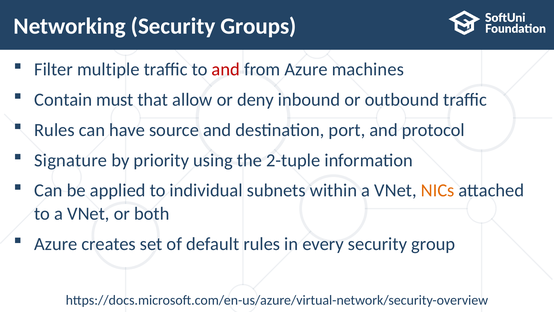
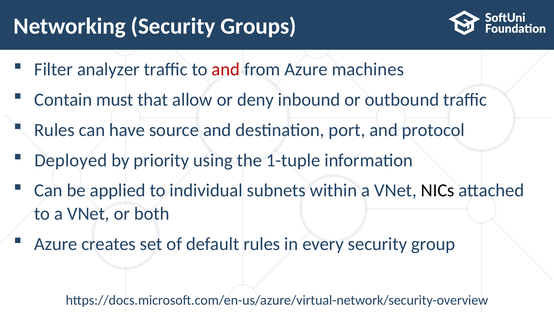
multiple: multiple -> analyzer
Signature: Signature -> Deployed
2-tuple: 2-tuple -> 1-tuple
NICs colour: orange -> black
